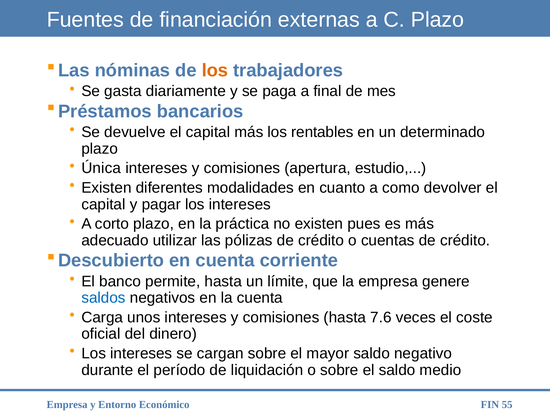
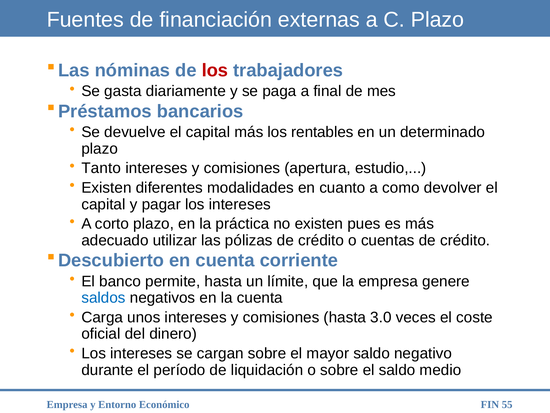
los at (215, 70) colour: orange -> red
Única: Única -> Tanto
7.6: 7.6 -> 3.0
